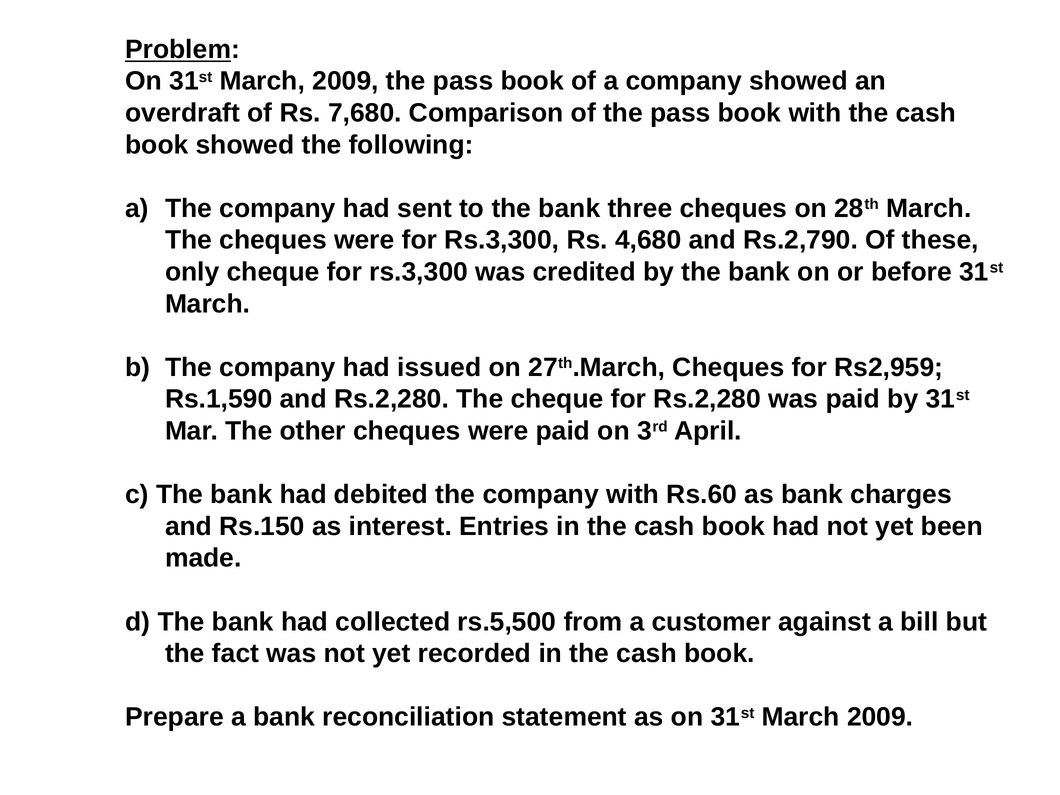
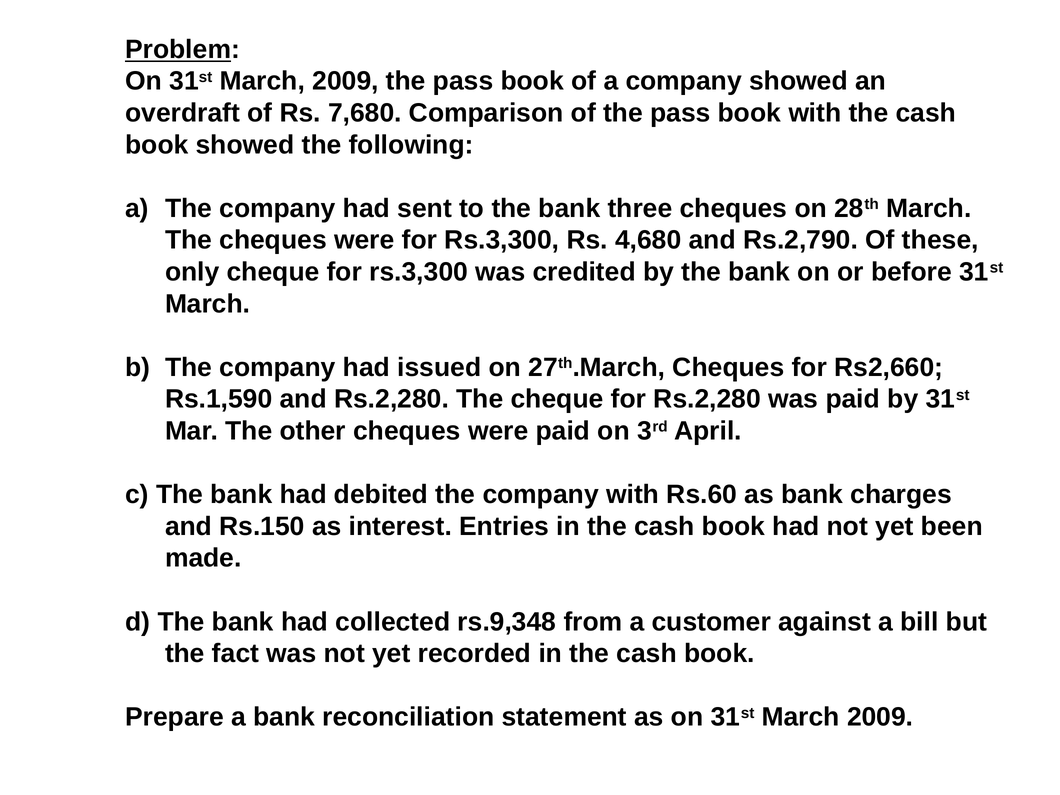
Rs2,959: Rs2,959 -> Rs2,660
rs.5,500: rs.5,500 -> rs.9,348
